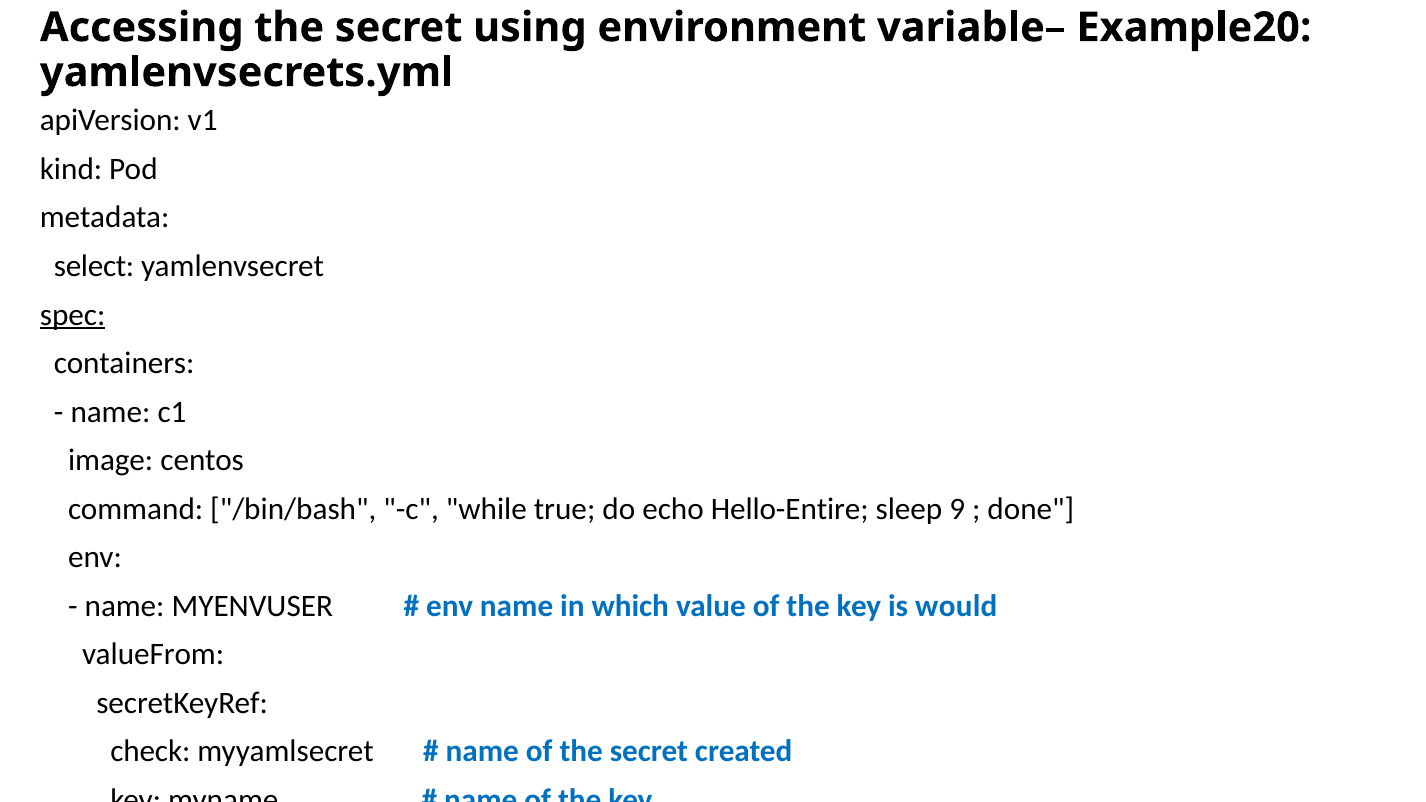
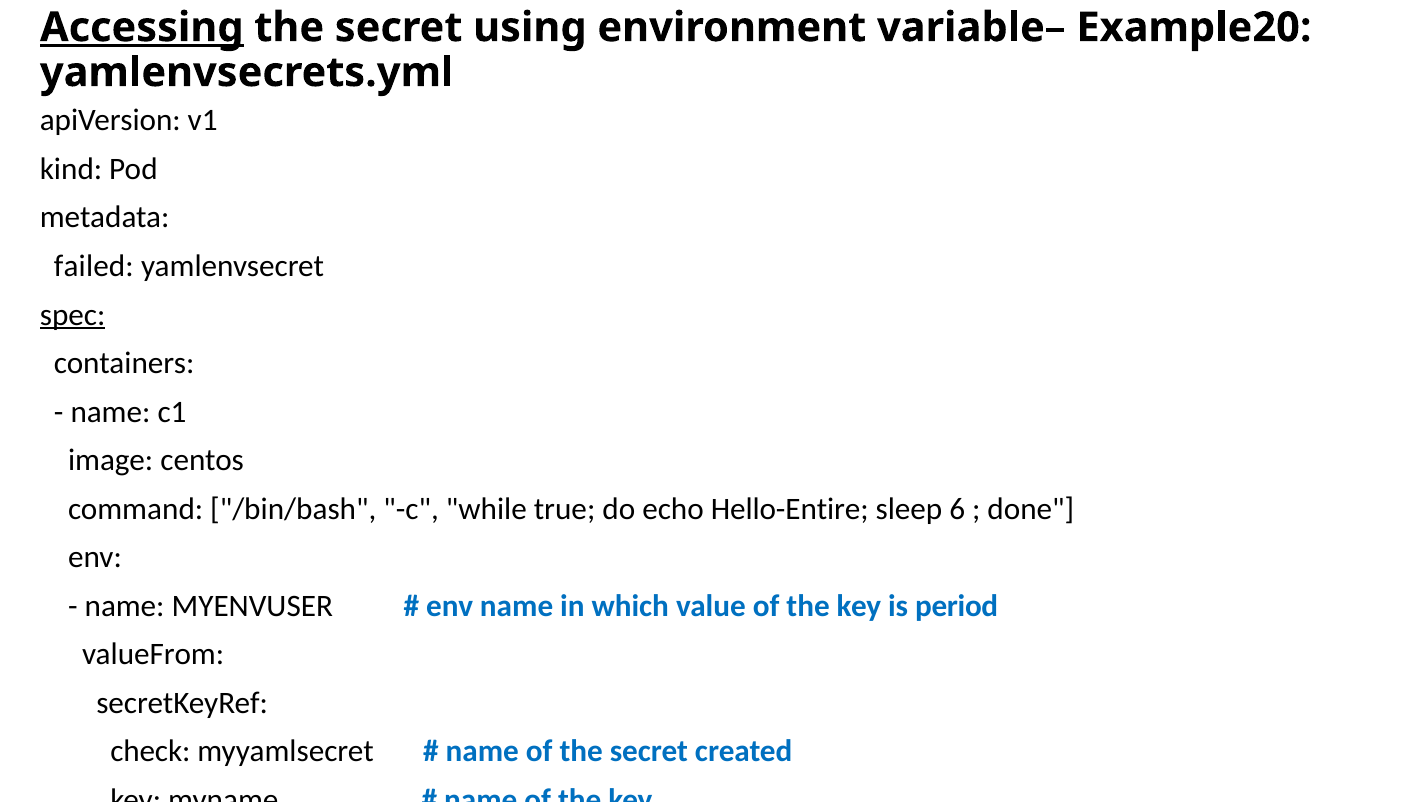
Accessing underline: none -> present
select: select -> failed
9: 9 -> 6
would: would -> period
